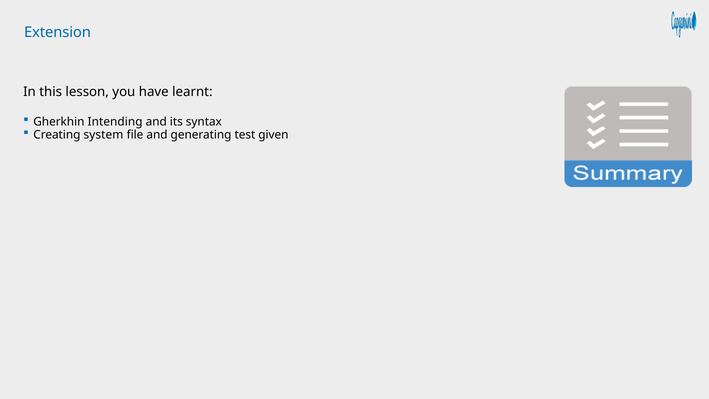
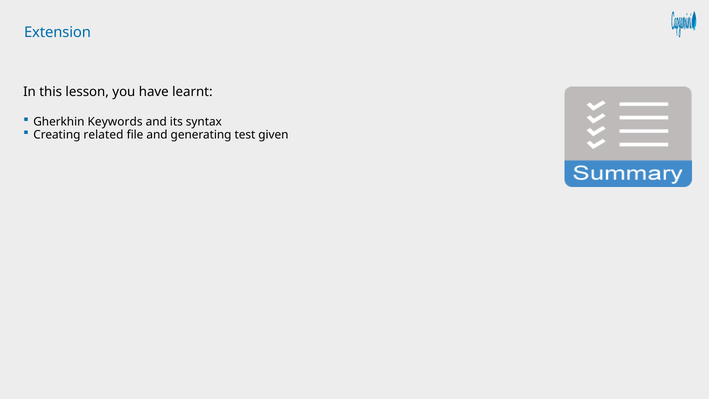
Intending: Intending -> Keywords
system: system -> related
